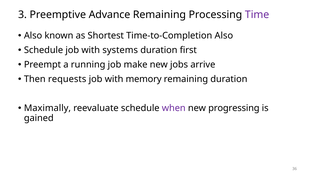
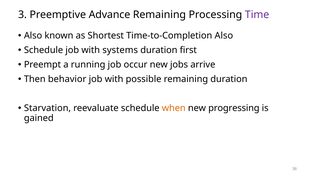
make: make -> occur
requests: requests -> behavior
memory: memory -> possible
Maximally: Maximally -> Starvation
when colour: purple -> orange
